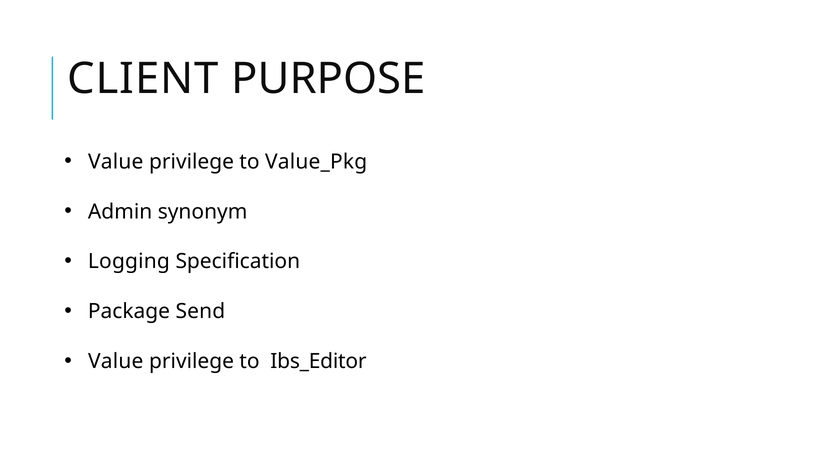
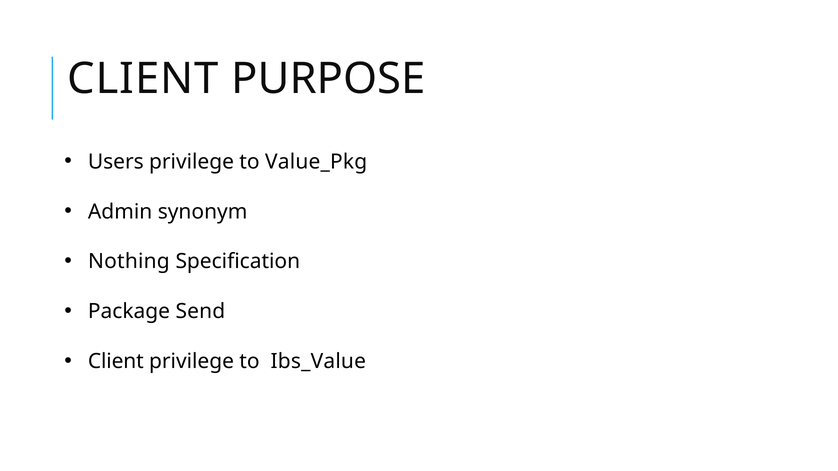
Value at (116, 162): Value -> Users
Logging: Logging -> Nothing
Value at (116, 362): Value -> Client
Ibs_Editor: Ibs_Editor -> Ibs_Value
